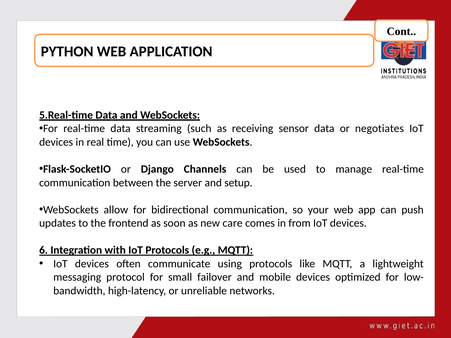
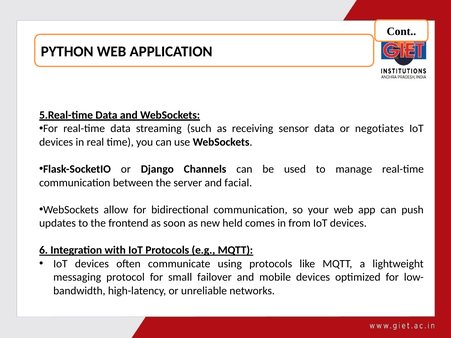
setup: setup -> facial
care: care -> held
